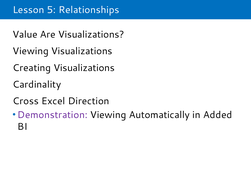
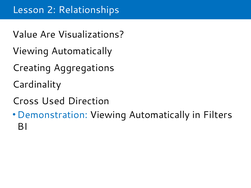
5: 5 -> 2
Visualizations at (82, 51): Visualizations -> Automatically
Creating Visualizations: Visualizations -> Aggregations
Excel: Excel -> Used
Demonstration colour: purple -> blue
Added: Added -> Filters
